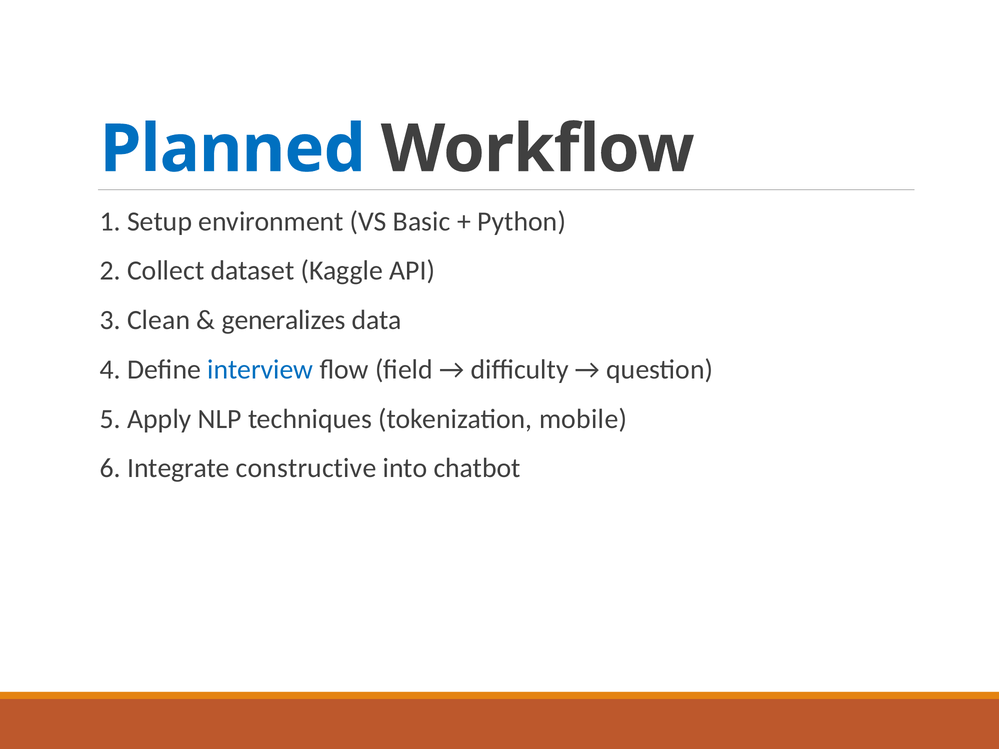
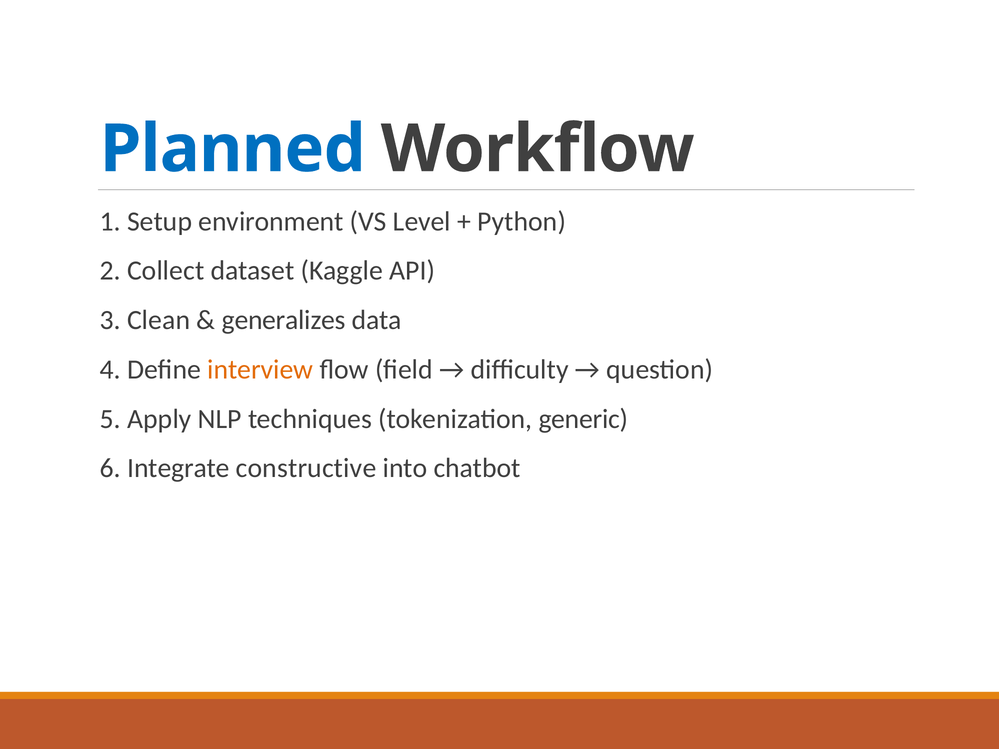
Basic: Basic -> Level
interview colour: blue -> orange
mobile: mobile -> generic
